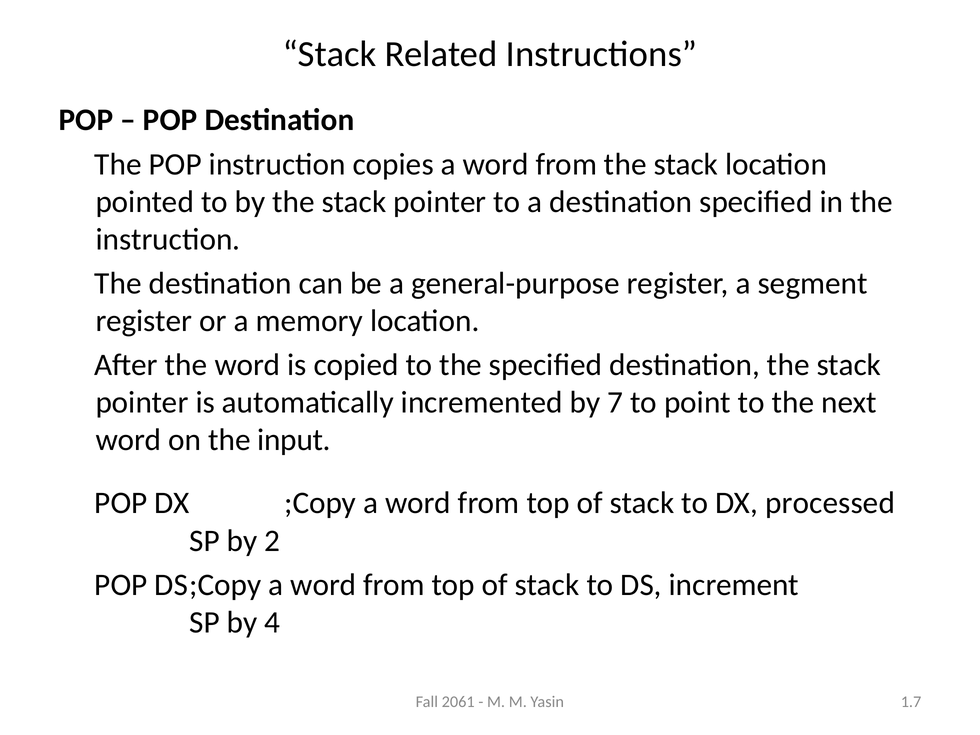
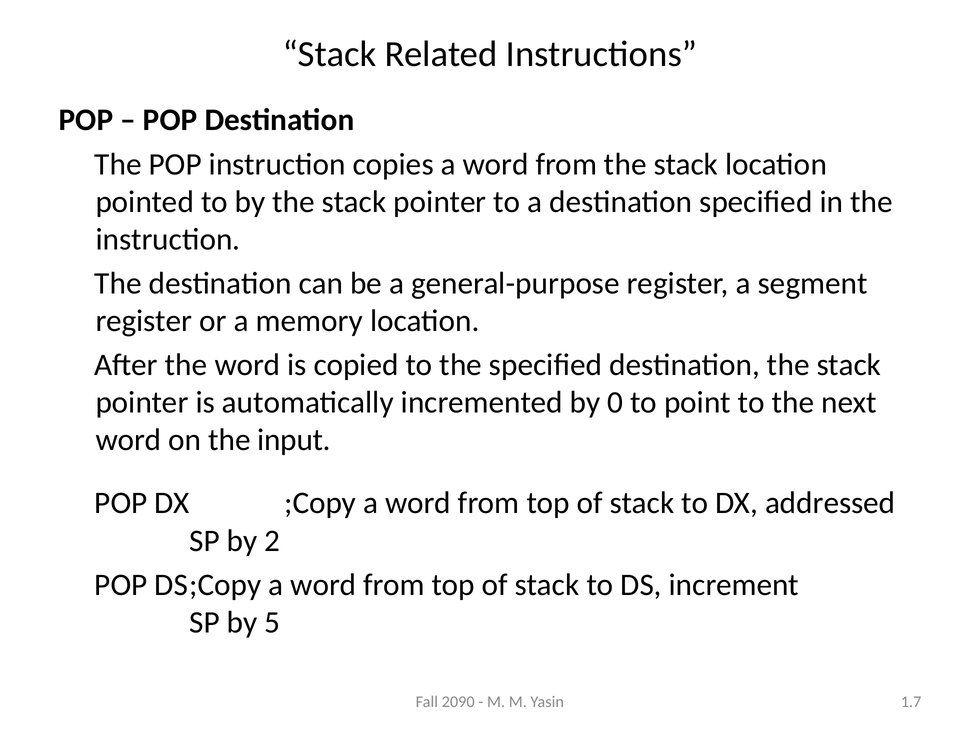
7: 7 -> 0
processed: processed -> addressed
4: 4 -> 5
2061: 2061 -> 2090
